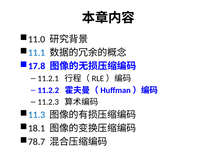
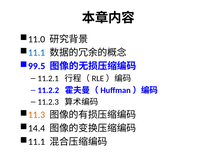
17.8: 17.8 -> 99.5
11.3 colour: blue -> orange
18.1: 18.1 -> 14.4
78.7 at (37, 142): 78.7 -> 11.1
